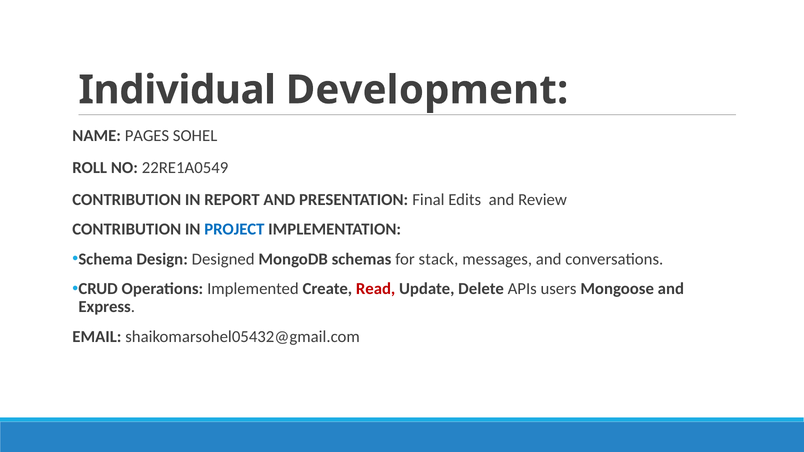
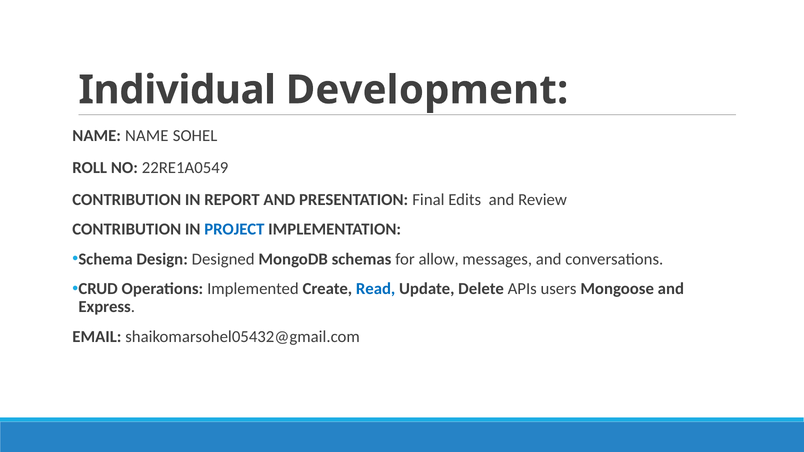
NAME PAGES: PAGES -> NAME
stack: stack -> allow
Read colour: red -> blue
